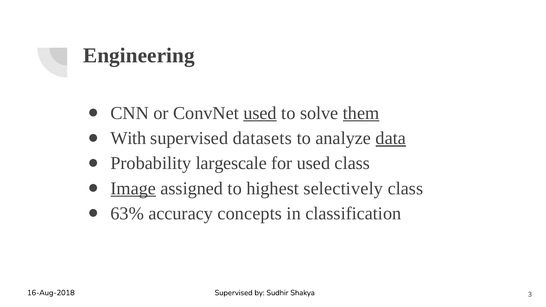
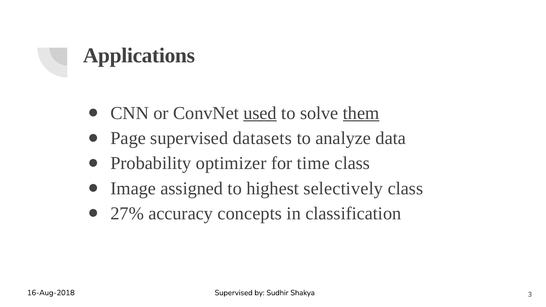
Engineering: Engineering -> Applications
With: With -> Page
data underline: present -> none
largescale: largescale -> optimizer
for used: used -> time
Image underline: present -> none
63%: 63% -> 27%
